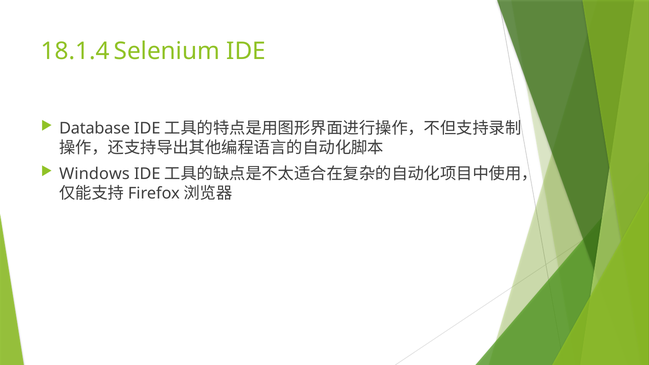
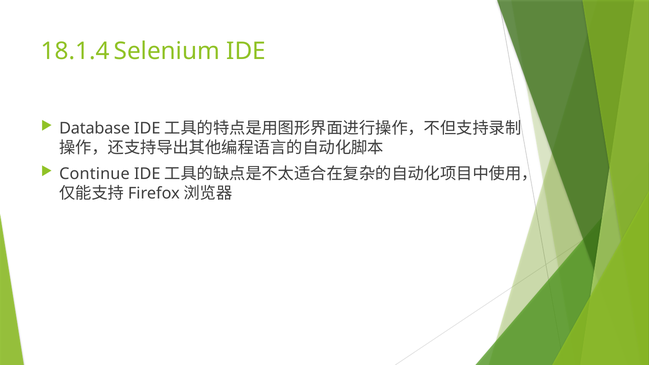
Windows: Windows -> Continue
